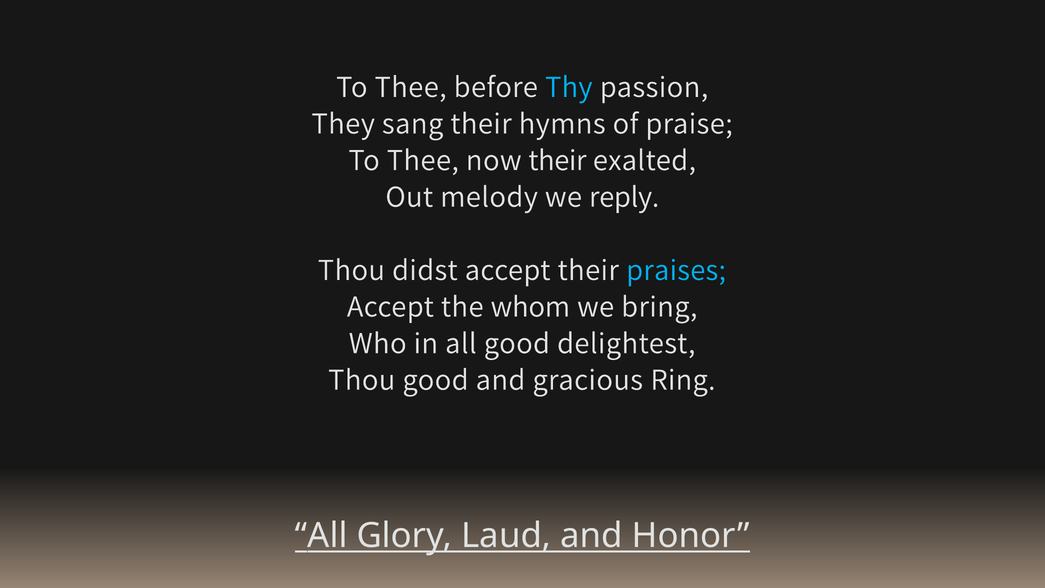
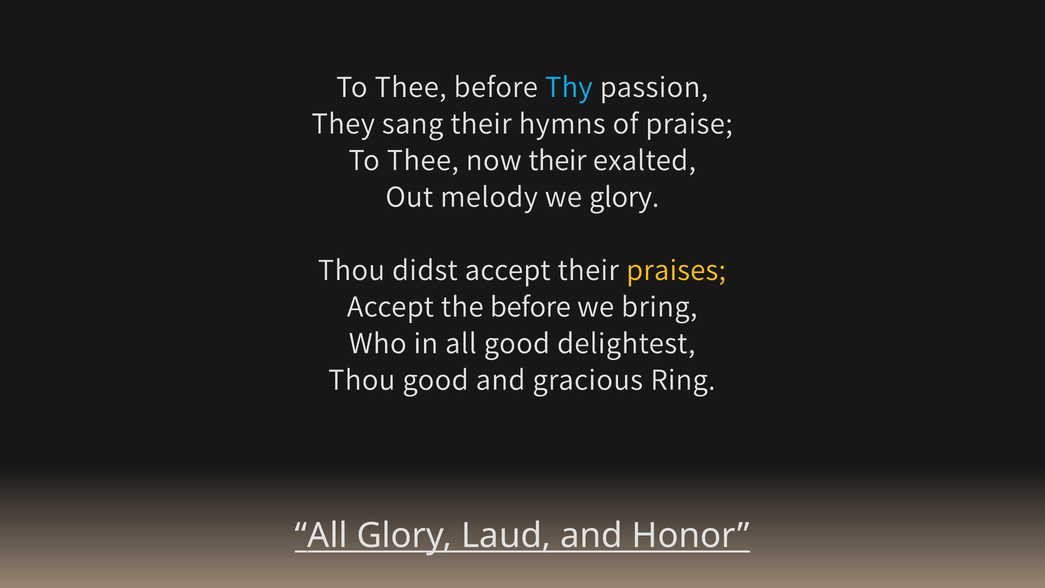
we reply: reply -> glory
praises colour: light blue -> yellow
the whom: whom -> before
